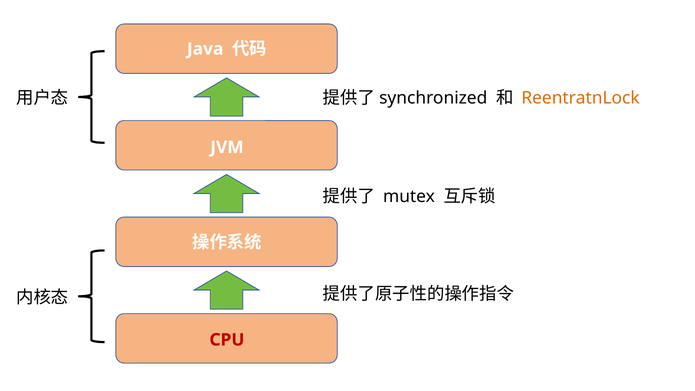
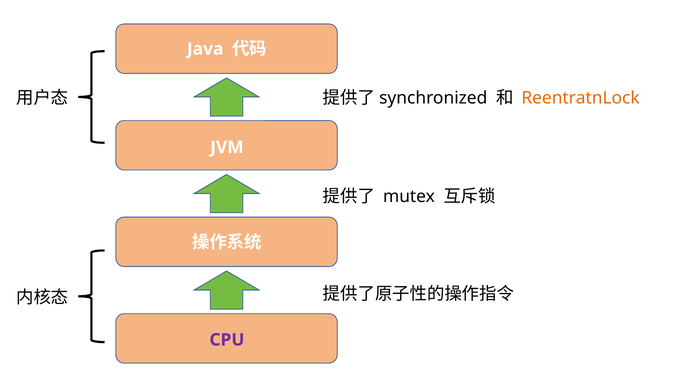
CPU colour: red -> purple
